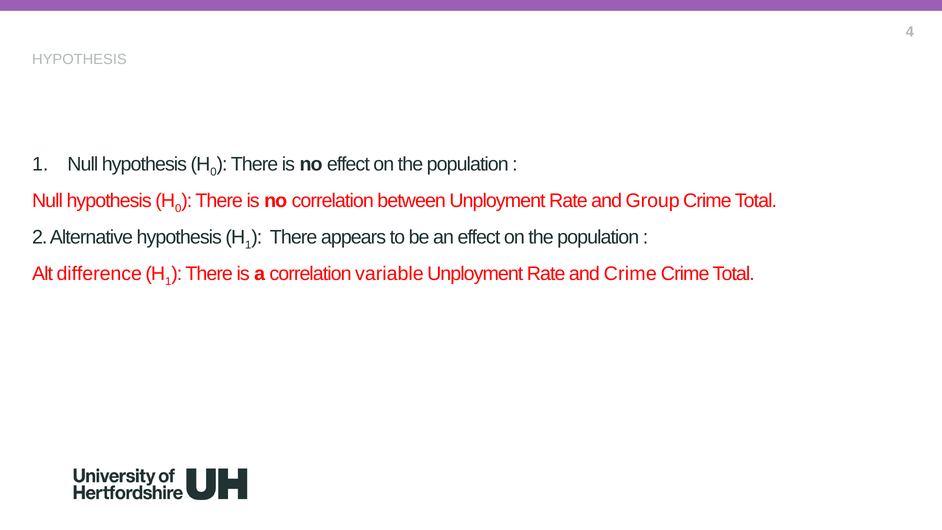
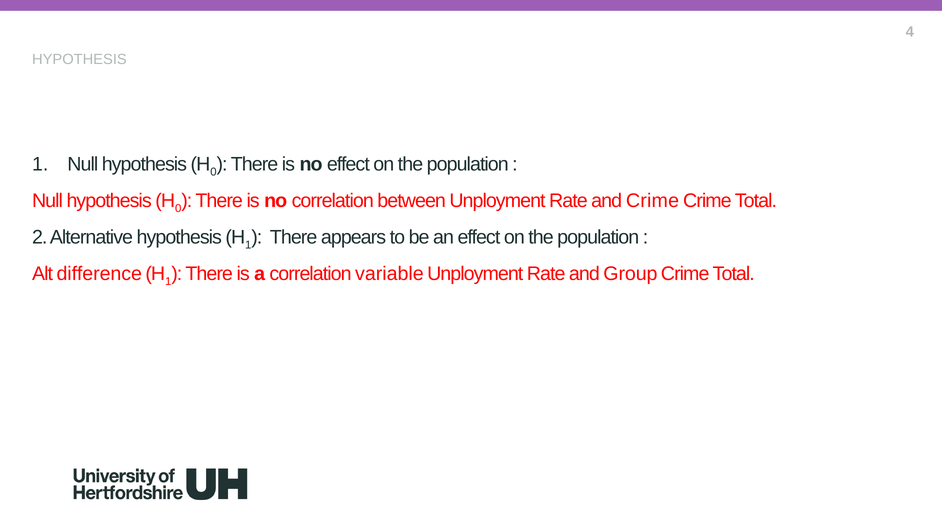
and Group: Group -> Crime
and Crime: Crime -> Group
